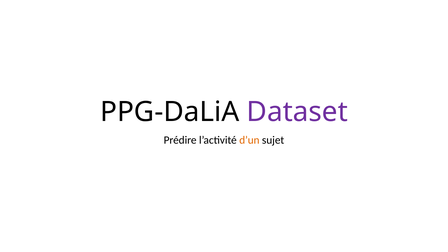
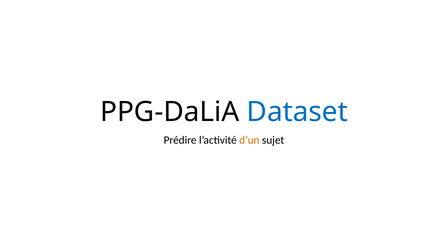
Dataset colour: purple -> blue
